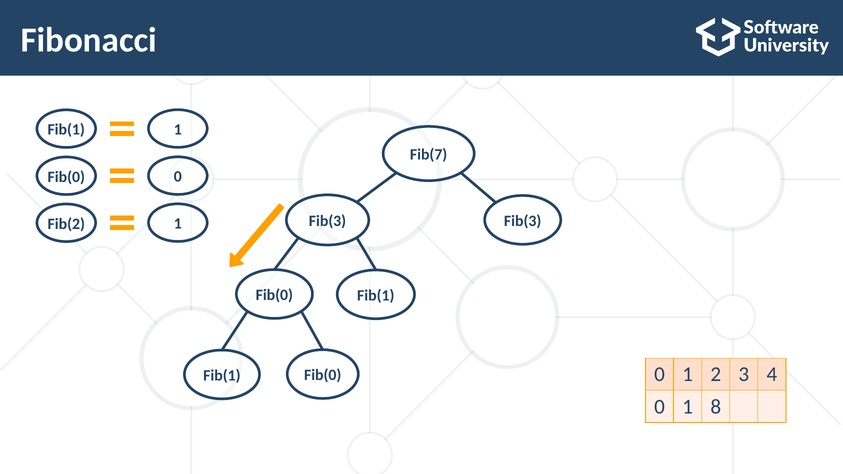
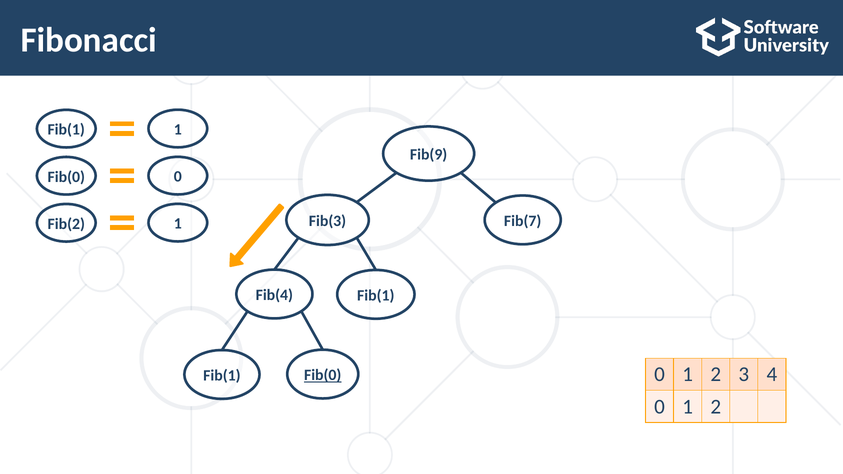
Fib(7: Fib(7 -> Fib(9
Fib(3 Fib(3: Fib(3 -> Fib(7
Fib(0 at (274, 295): Fib(0 -> Fib(4
Fib(0 at (323, 375) underline: none -> present
8 at (716, 407): 8 -> 2
